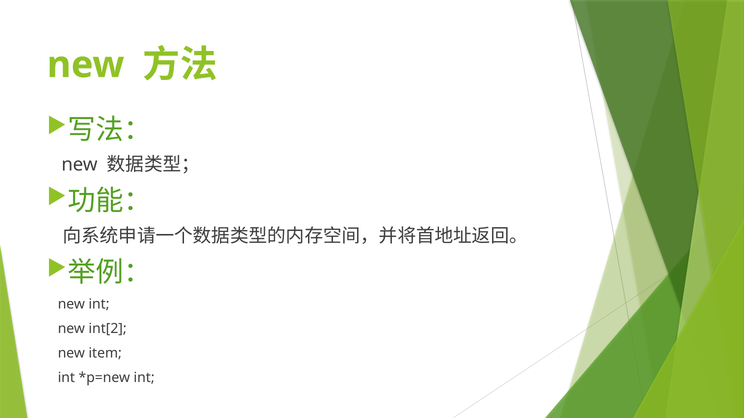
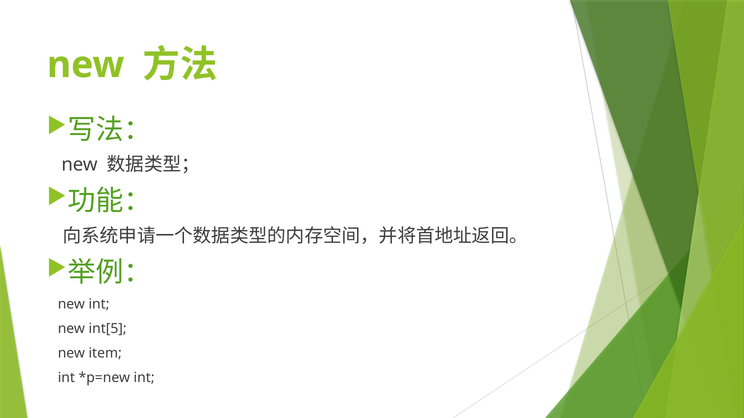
int[2: int[2 -> int[5
